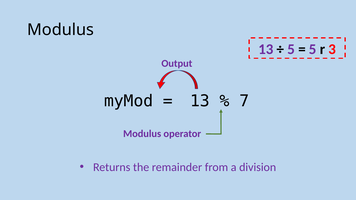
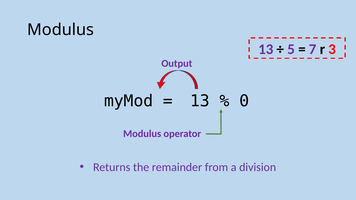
5 at (313, 49): 5 -> 7
7: 7 -> 0
